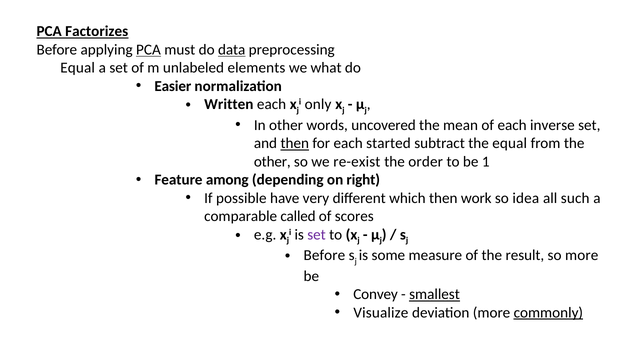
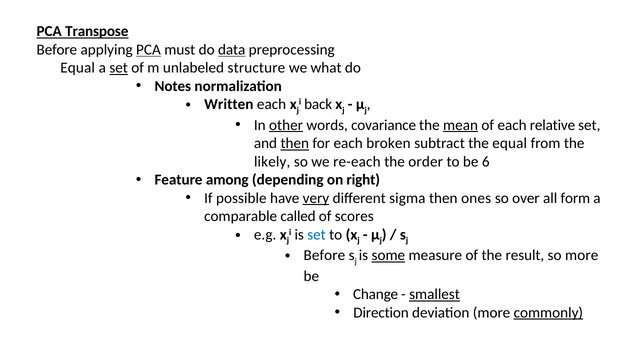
Factorizes: Factorizes -> Transpose
set at (119, 68) underline: none -> present
elements: elements -> structure
Easier: Easier -> Notes
only: only -> back
other at (286, 125) underline: none -> present
uncovered: uncovered -> covariance
mean underline: none -> present
inverse: inverse -> relative
started: started -> broken
other at (272, 161): other -> likely
re-exist: re-exist -> re-each
1: 1 -> 6
very underline: none -> present
which: which -> sigma
work: work -> ones
idea: idea -> over
such: such -> form
set at (317, 234) colour: purple -> blue
some underline: none -> present
Convey: Convey -> Change
Visualize: Visualize -> Direction
